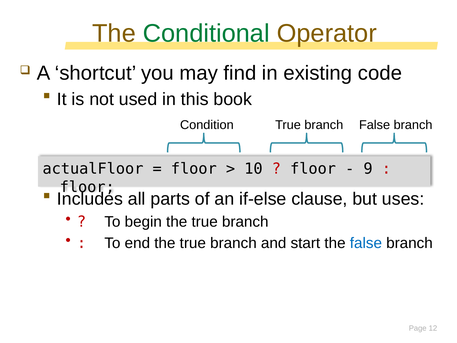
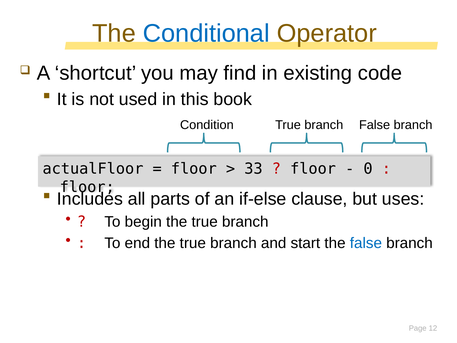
Conditional colour: green -> blue
10: 10 -> 33
9: 9 -> 0
